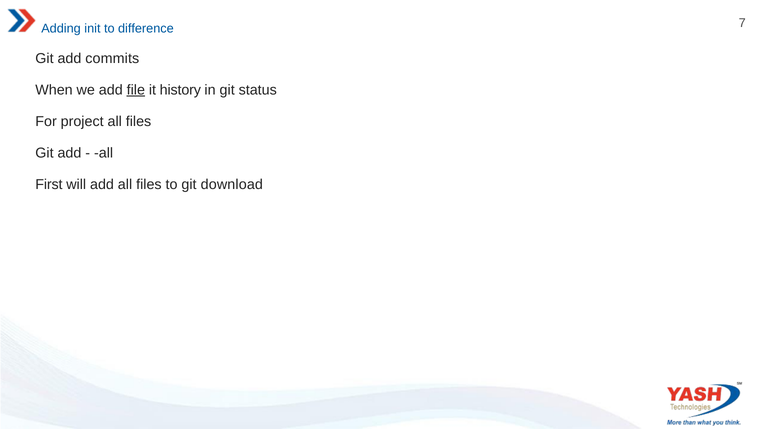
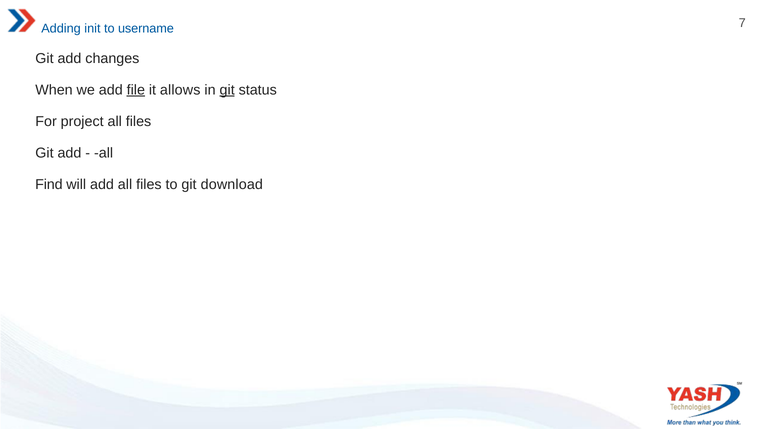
difference: difference -> username
commits: commits -> changes
history: history -> allows
git at (227, 90) underline: none -> present
First: First -> Find
